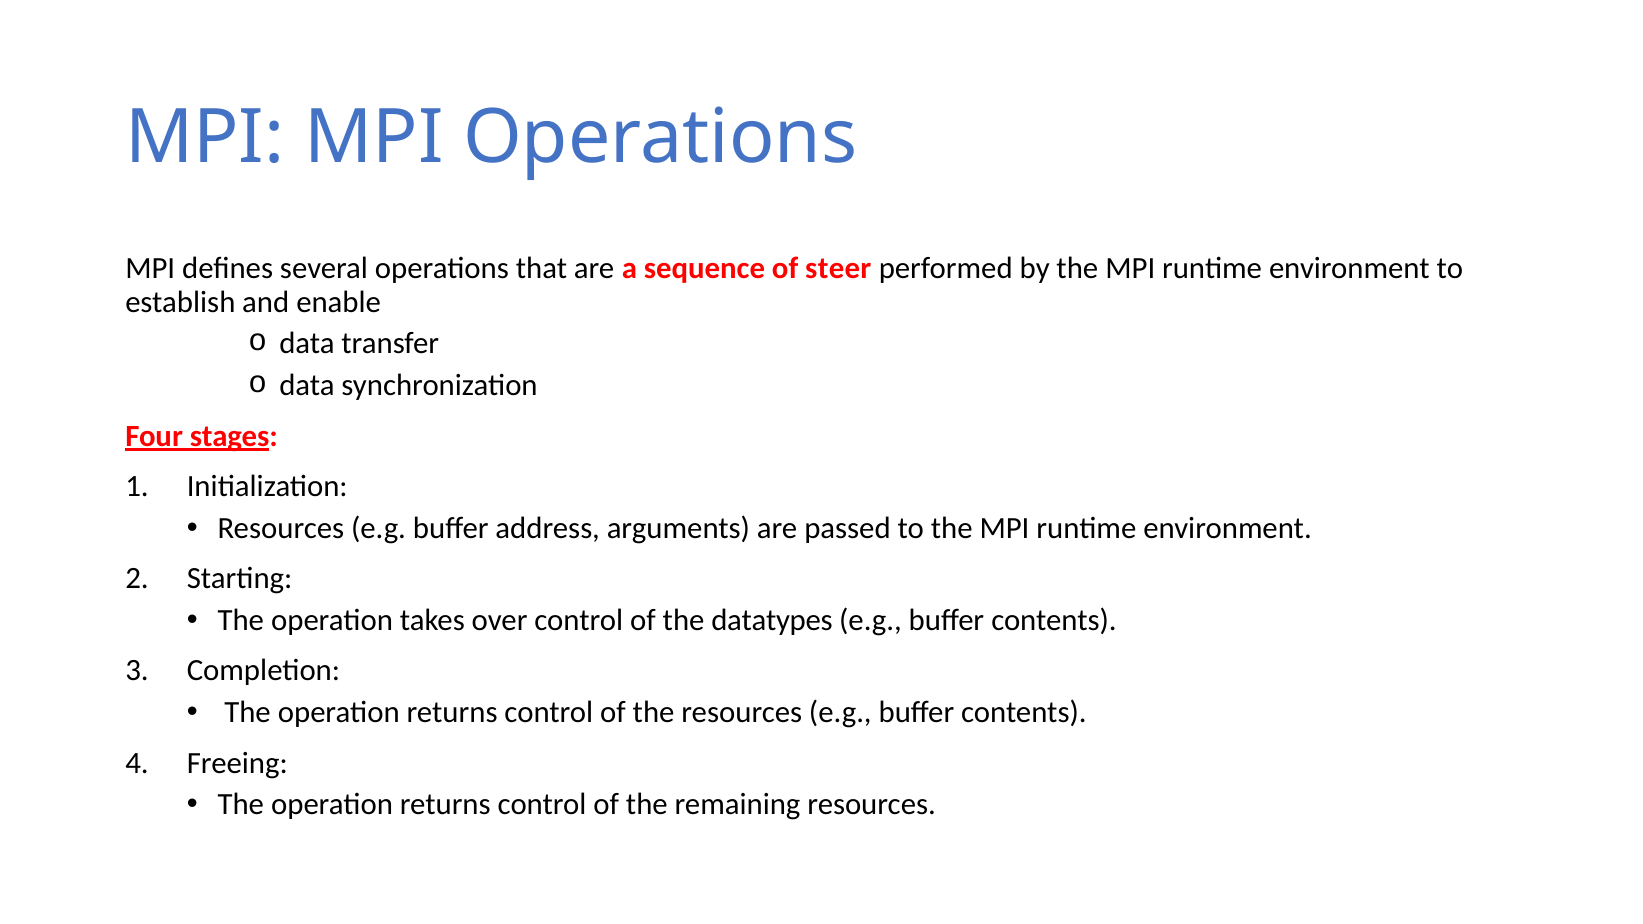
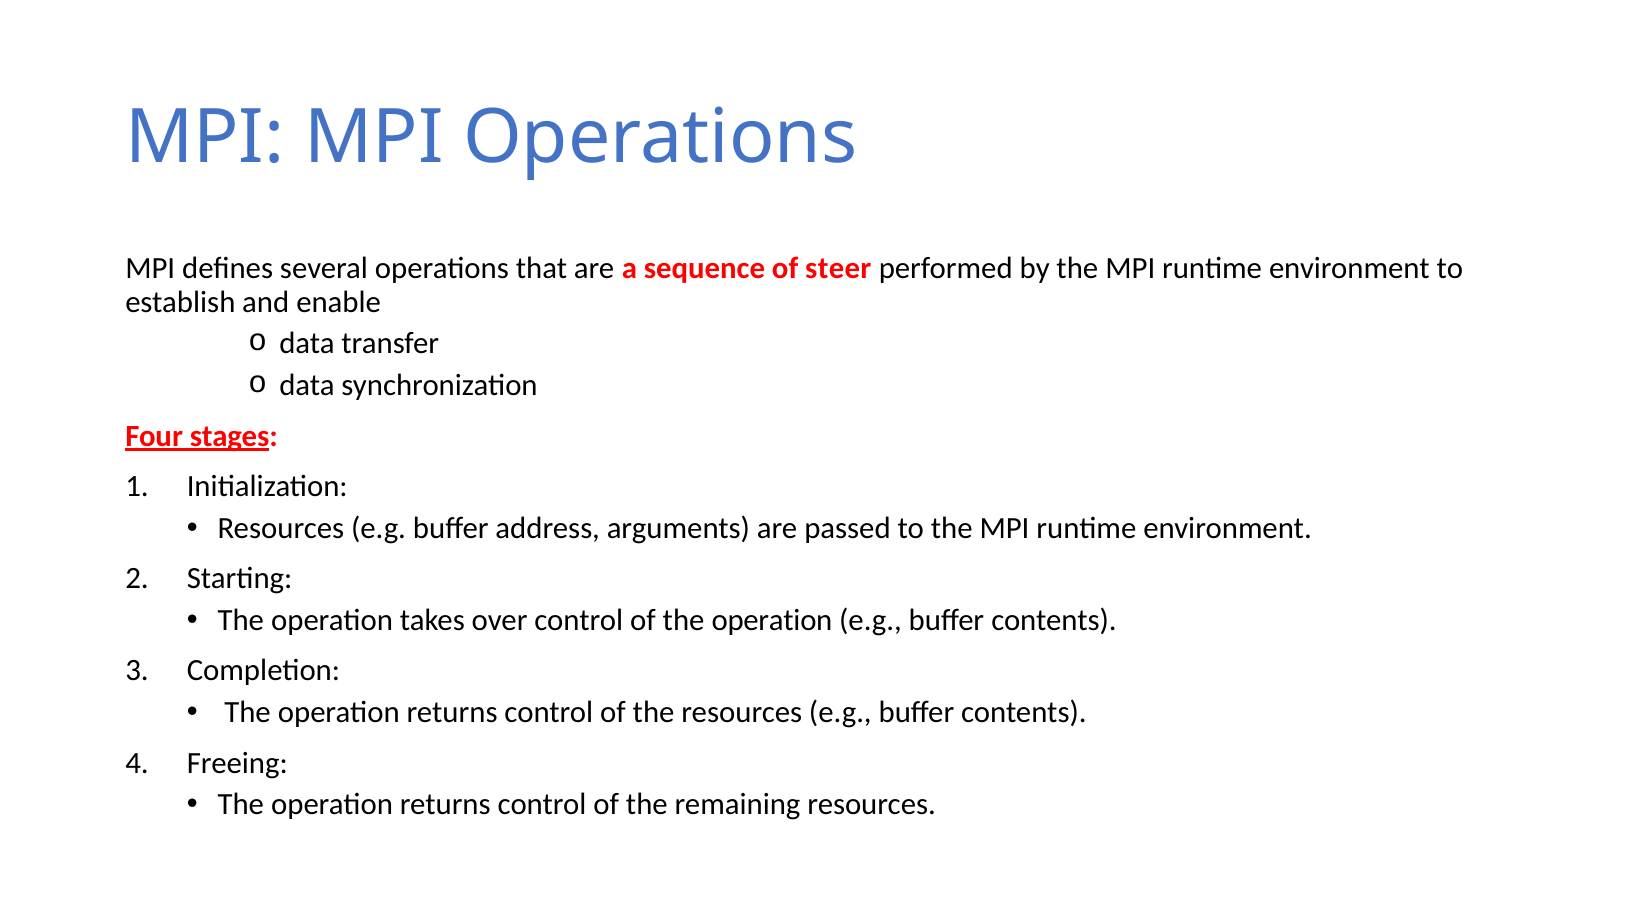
of the datatypes: datatypes -> operation
